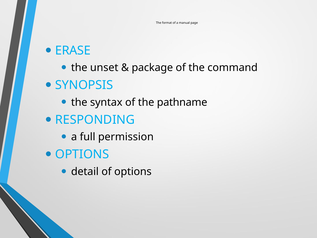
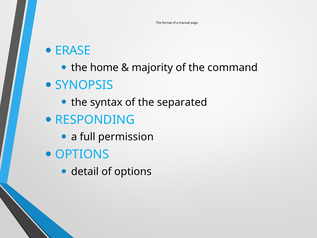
unset: unset -> home
package: package -> majority
pathname: pathname -> separated
